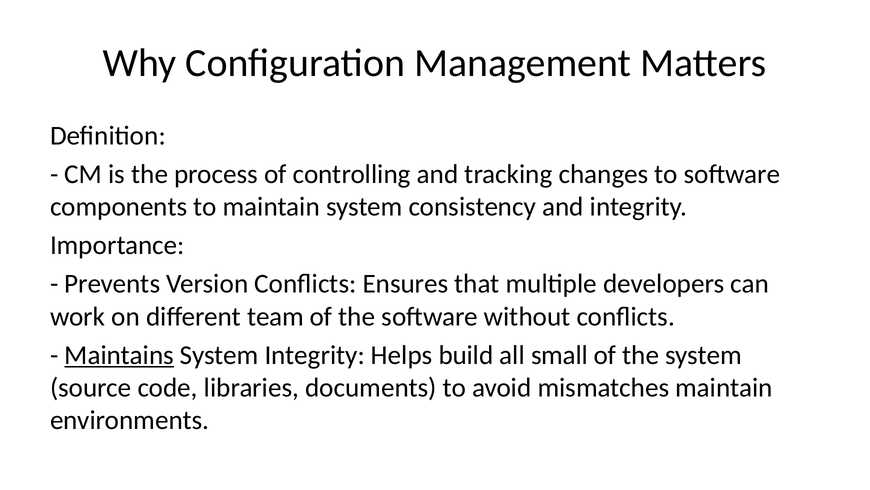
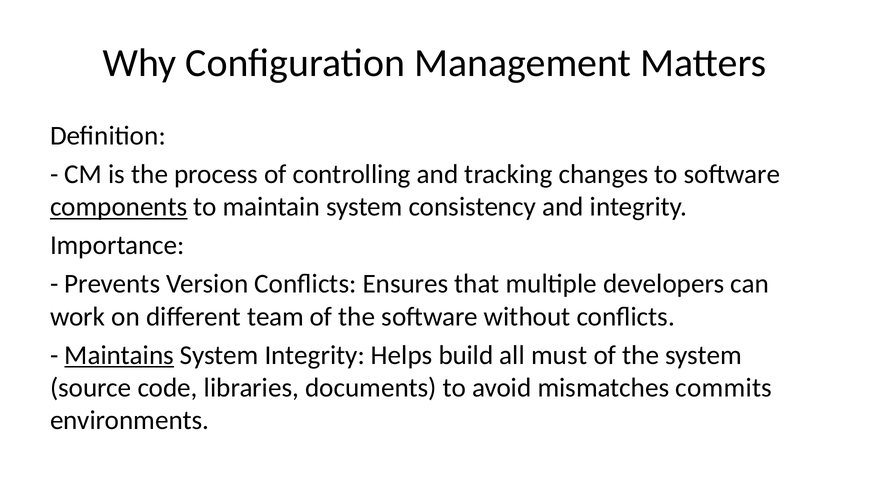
components underline: none -> present
small: small -> must
mismatches maintain: maintain -> commits
